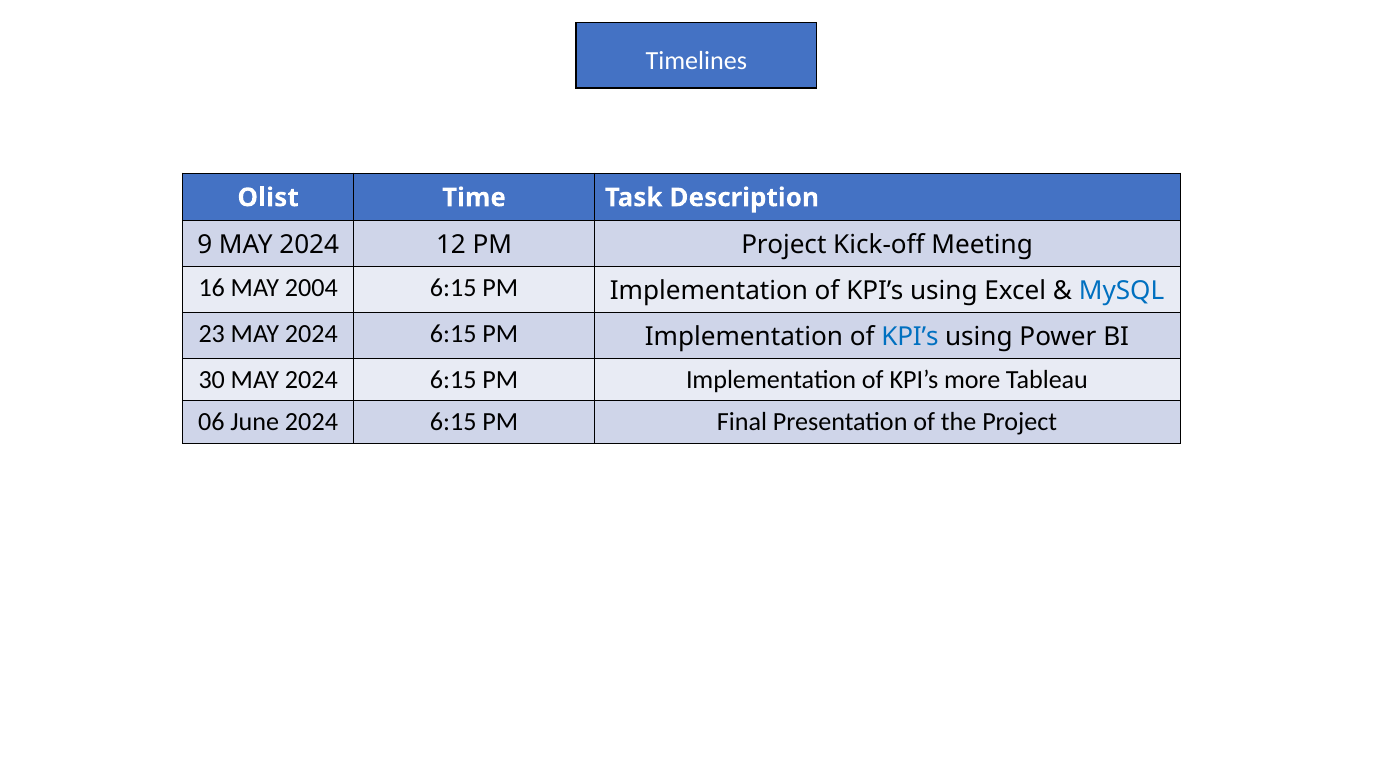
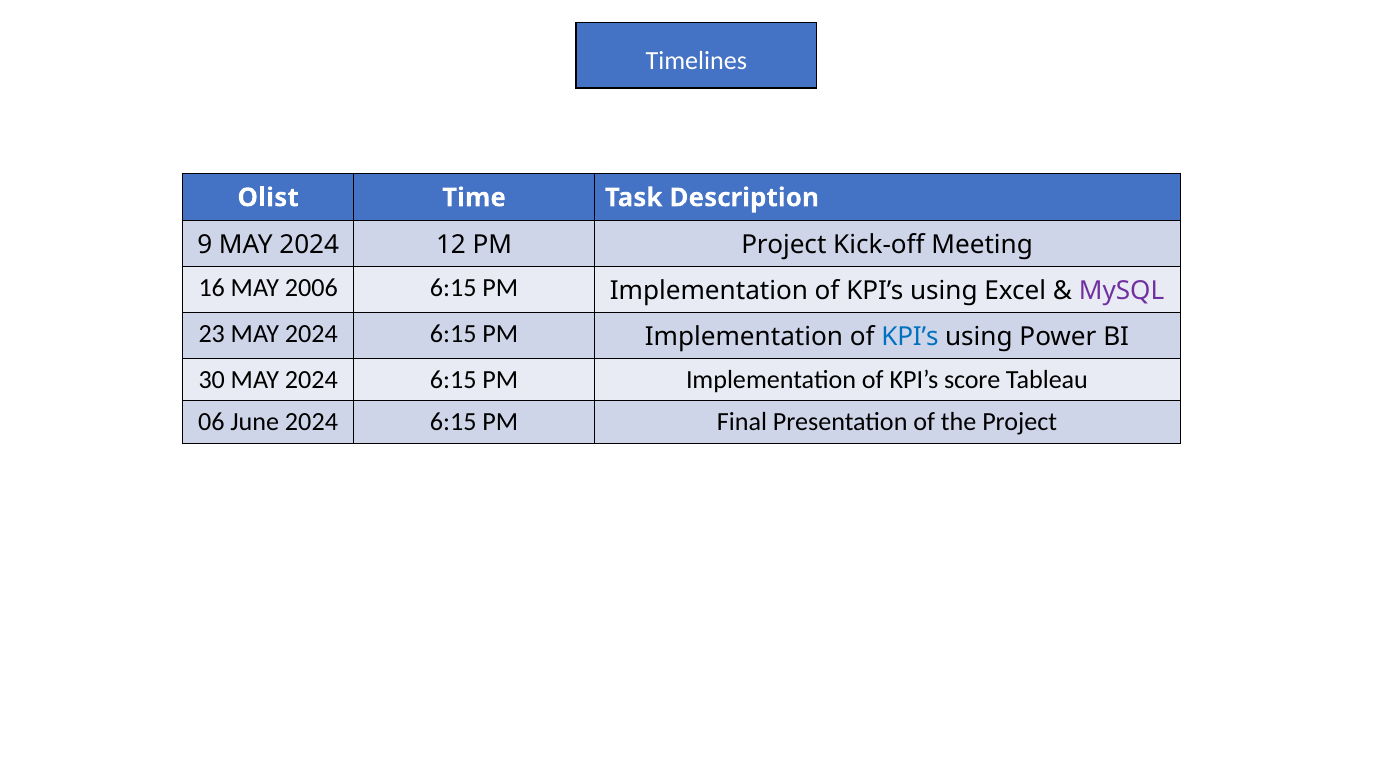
2004: 2004 -> 2006
MySQL colour: blue -> purple
more: more -> score
